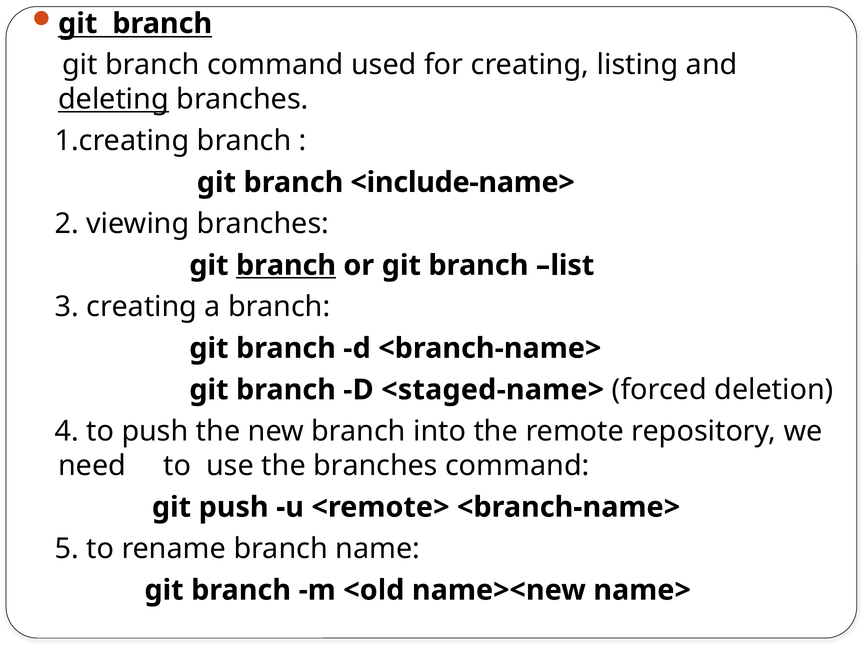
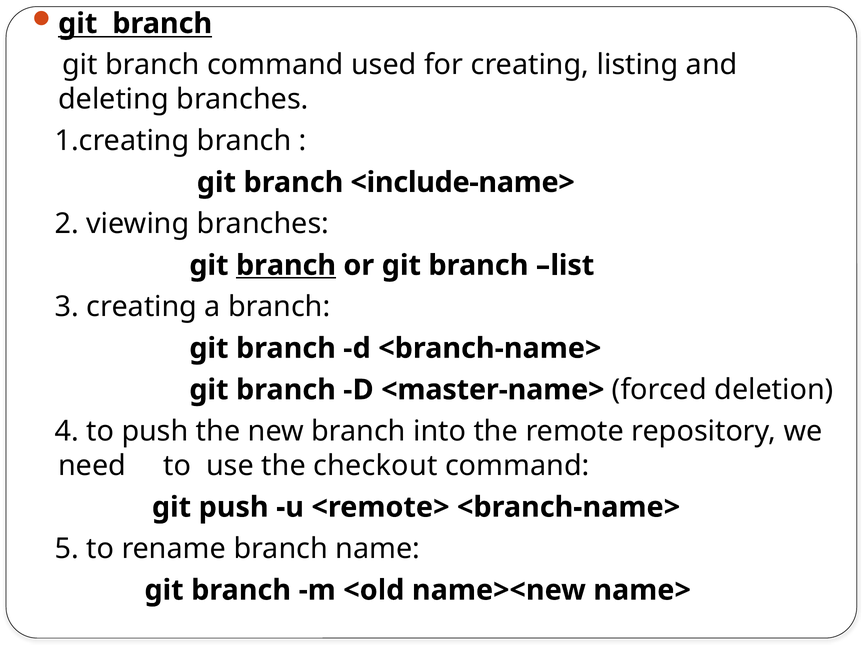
deleting underline: present -> none
<staged-name>: <staged-name> -> <master-name>
the branches: branches -> checkout
